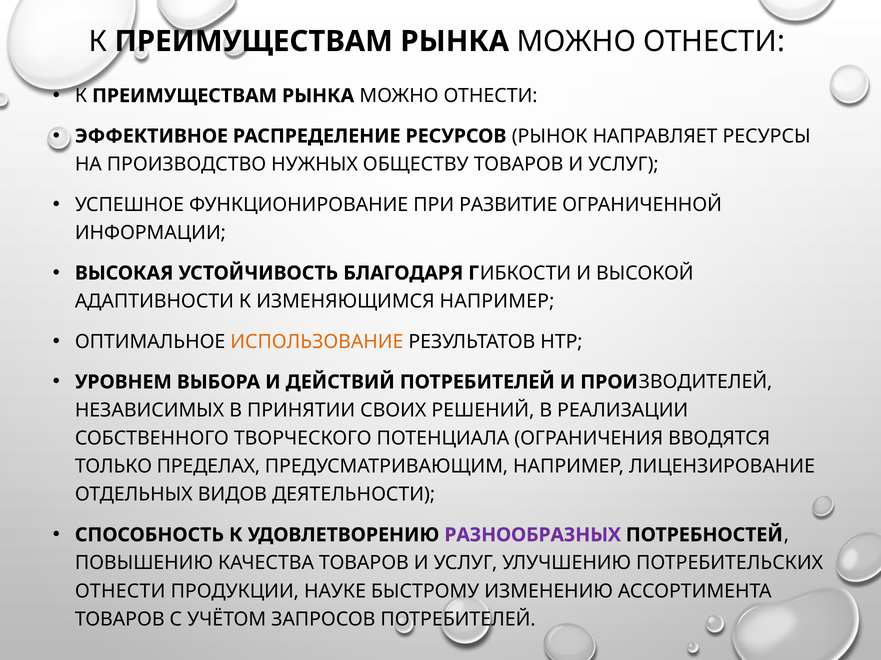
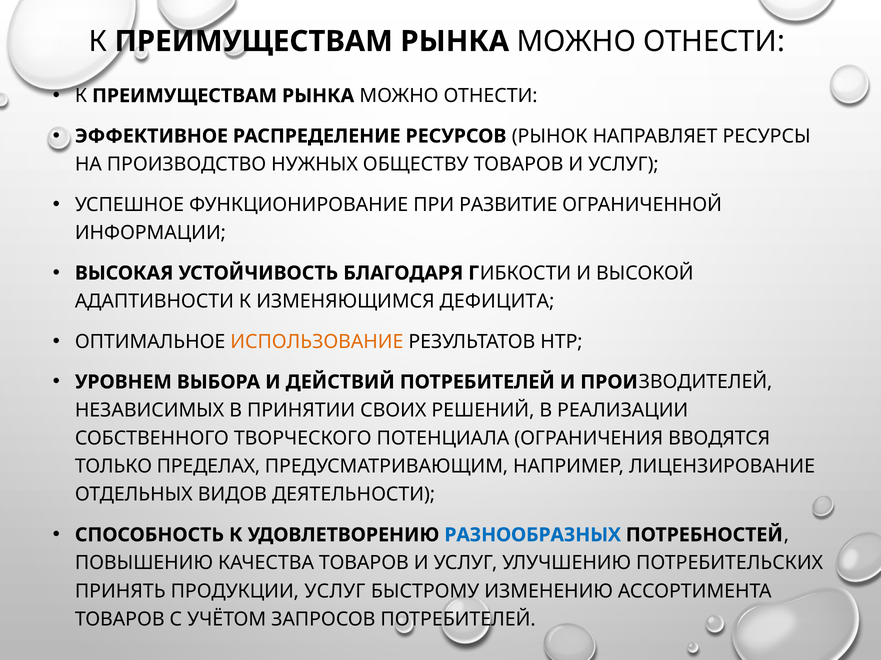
ИЗМЕНЯЮЩИМСЯ НАПРИМЕР: НАПРИМЕР -> ДЕФИЦИТА
РАЗНООБРАЗНЫХ colour: purple -> blue
ОТНЕСТИ at (120, 592): ОТНЕСТИ -> ПРИНЯТЬ
ПРОДУКЦИИ НАУКЕ: НАУКЕ -> УСЛУГ
